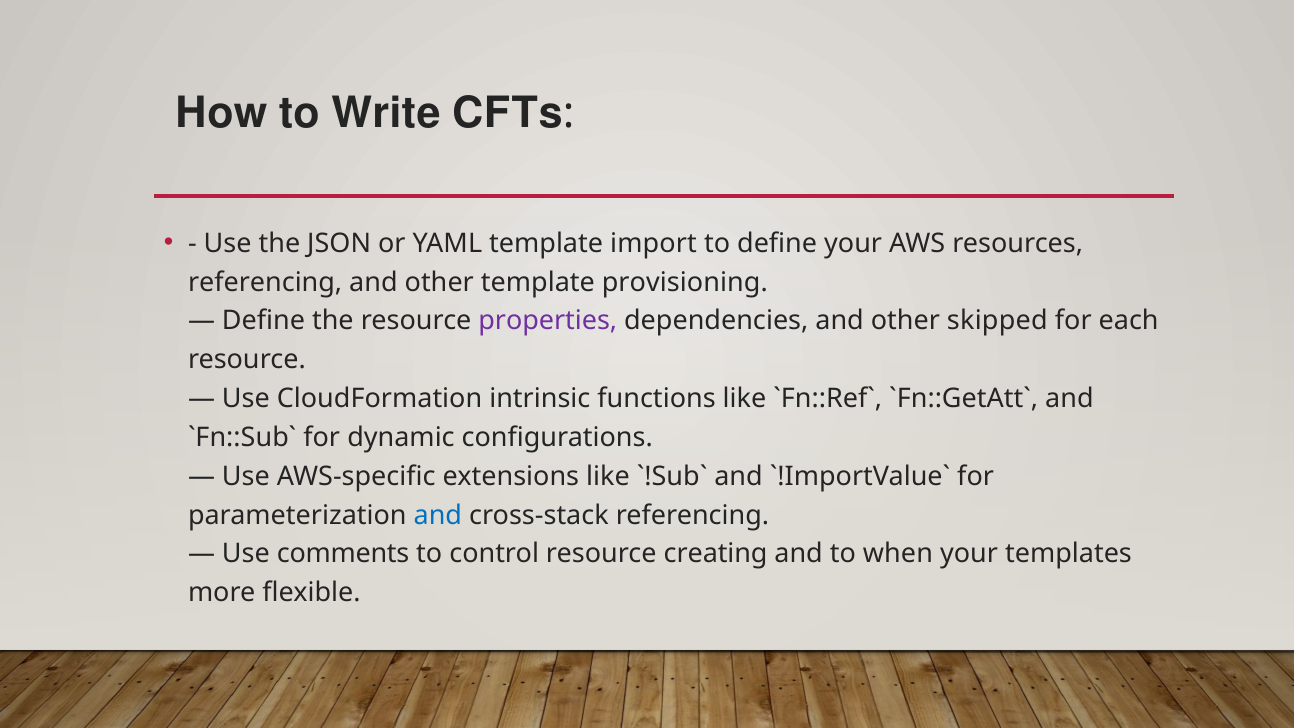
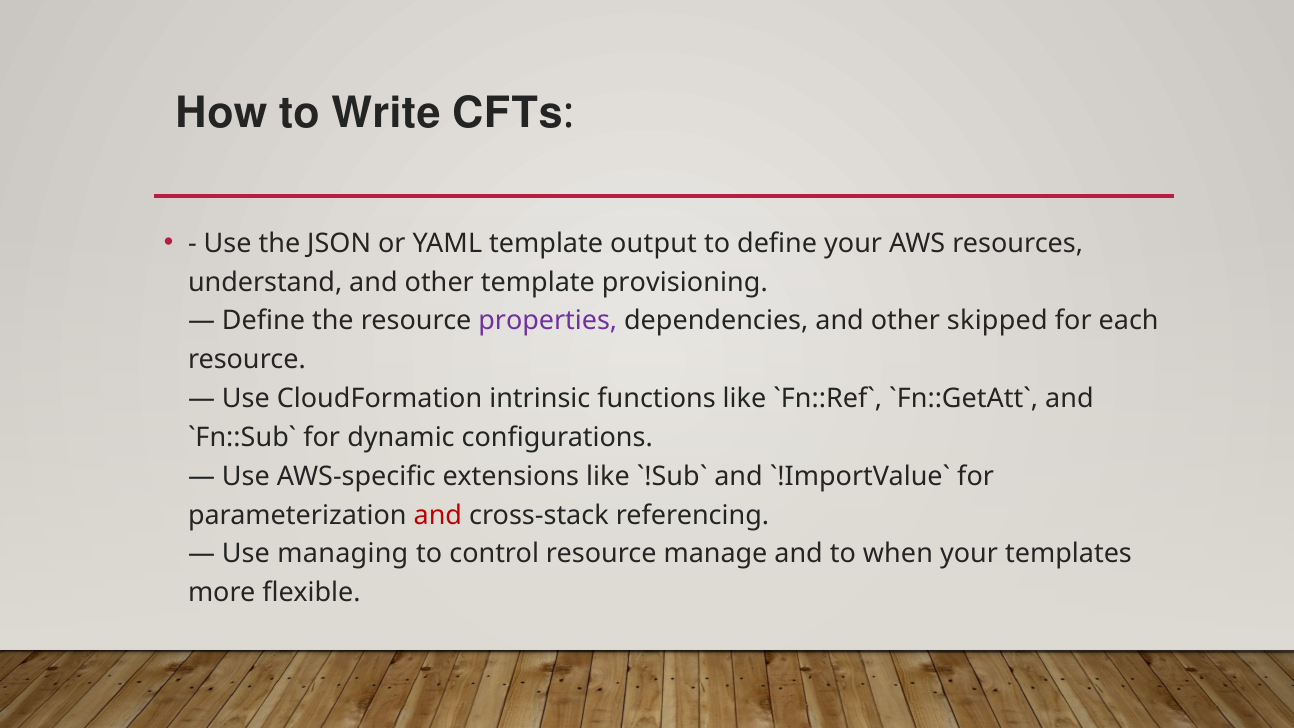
import: import -> output
referencing at (265, 282): referencing -> understand
and at (438, 515) colour: blue -> red
comments: comments -> managing
creating: creating -> manage
